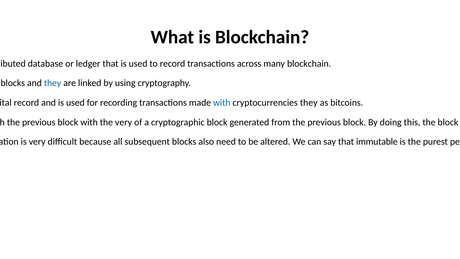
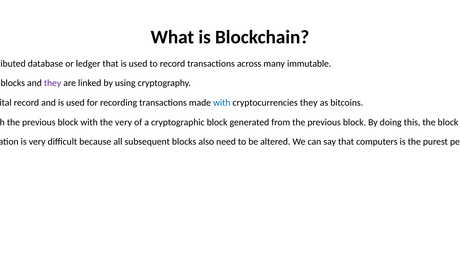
many blockchain: blockchain -> immutable
they at (53, 83) colour: blue -> purple
that immutable: immutable -> computers
